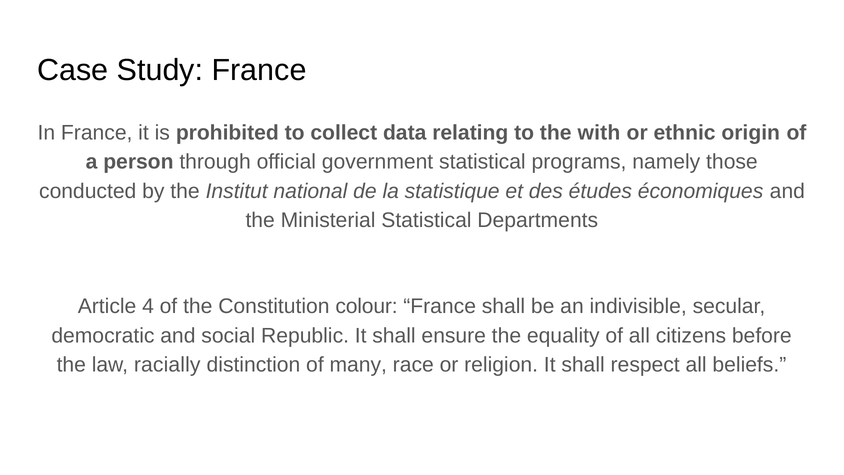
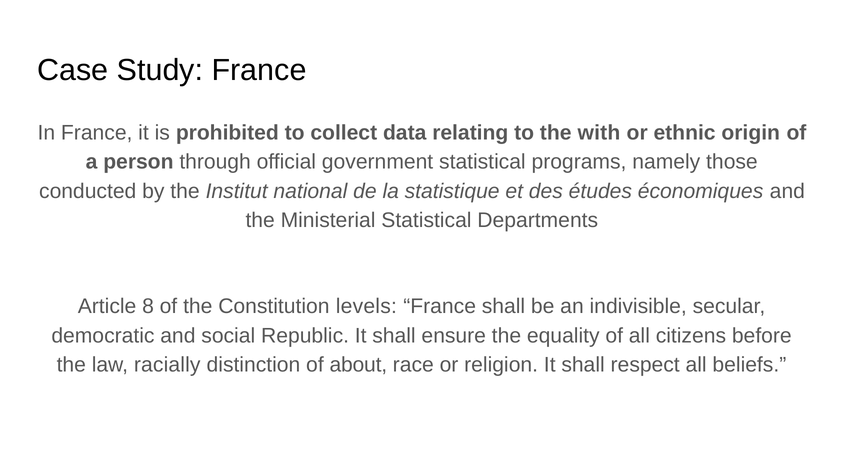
4: 4 -> 8
colour: colour -> levels
many: many -> about
